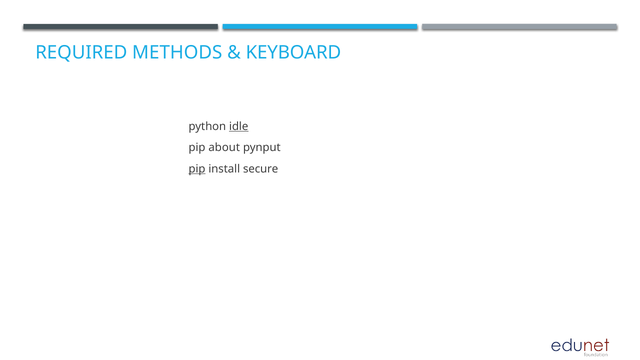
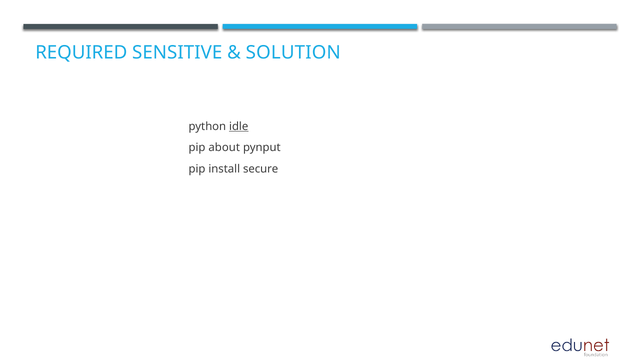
METHODS: METHODS -> SENSITIVE
KEYBOARD: KEYBOARD -> SOLUTION
pip at (197, 169) underline: present -> none
